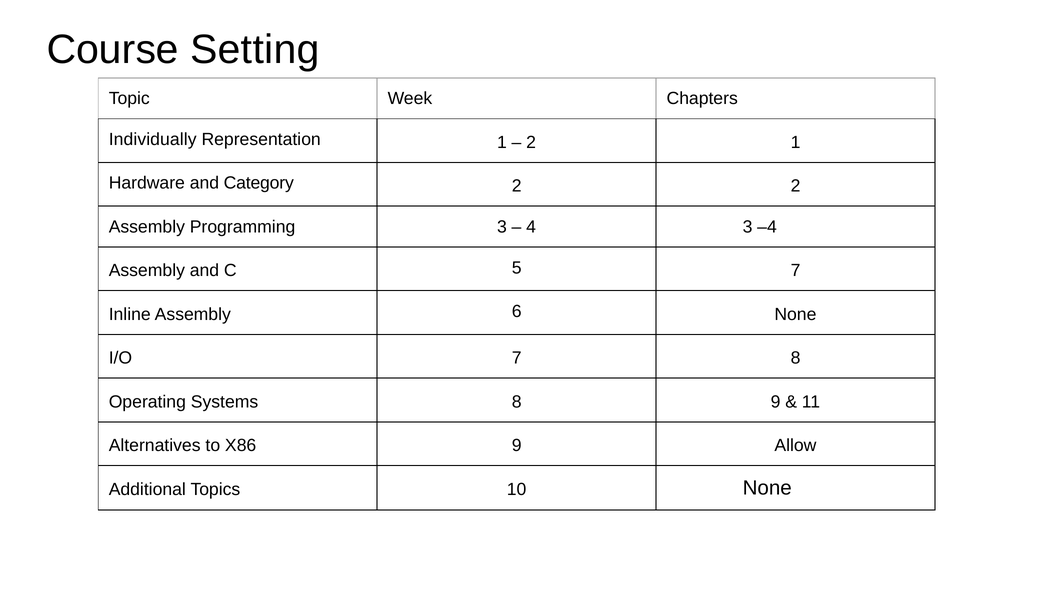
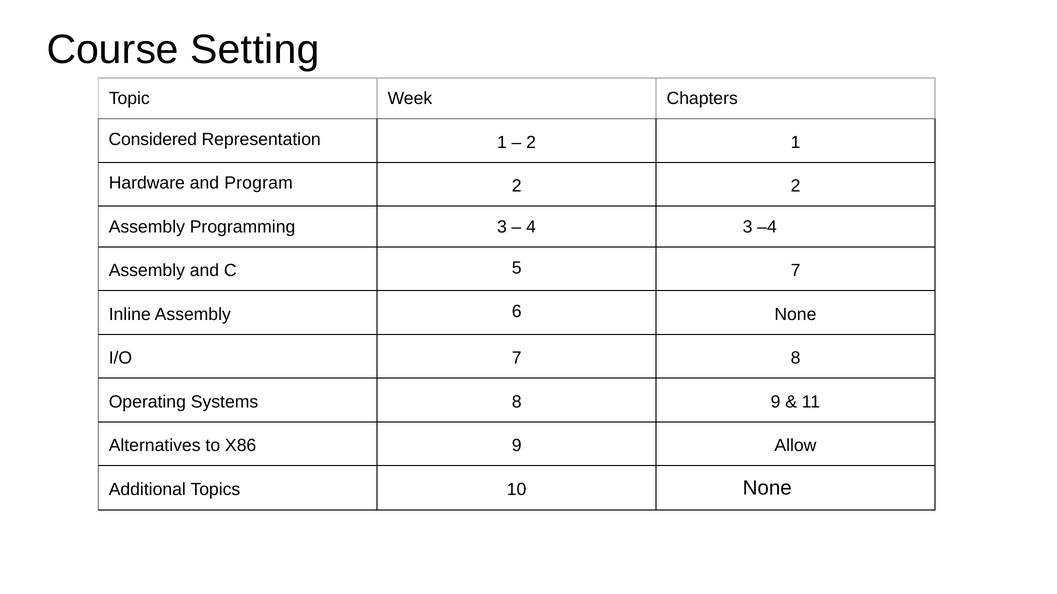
Individually: Individually -> Considered
Category: Category -> Program
